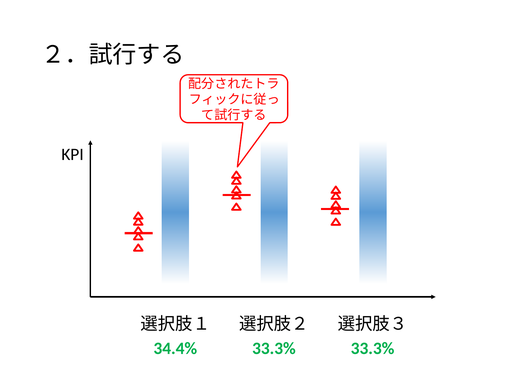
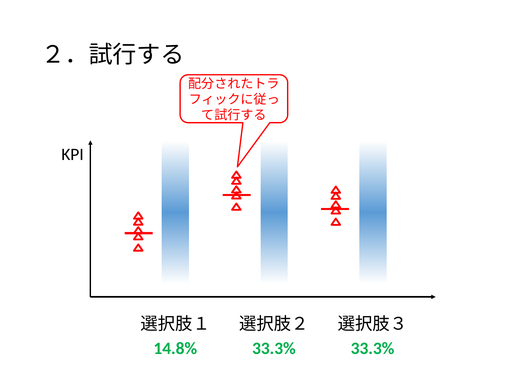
34.4%: 34.4% -> 14.8%
